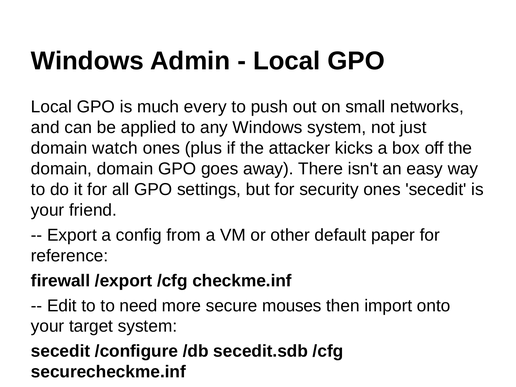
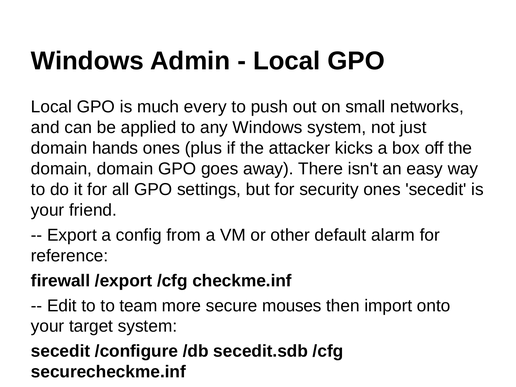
watch: watch -> hands
paper: paper -> alarm
need: need -> team
